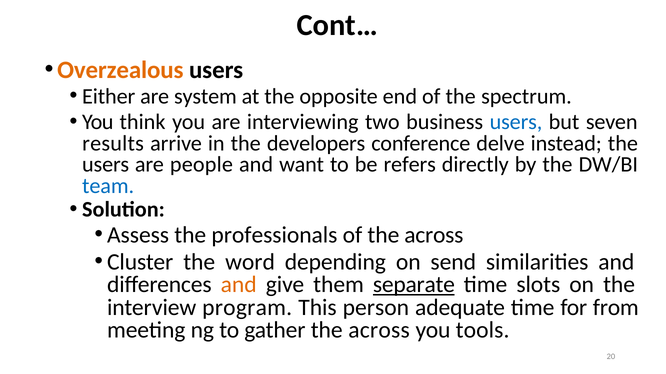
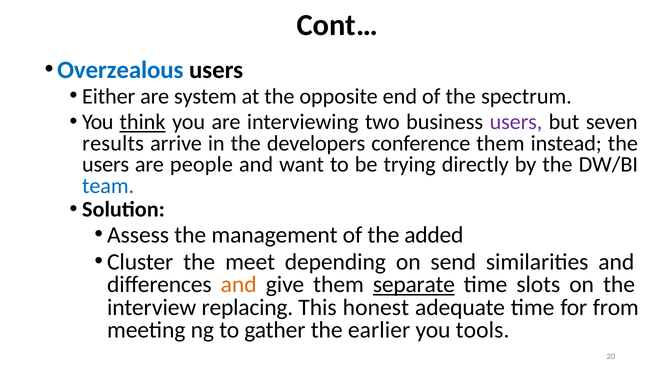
Overzealous colour: orange -> blue
think underline: none -> present
users at (516, 122) colour: blue -> purple
conference delve: delve -> them
refers: refers -> trying
professionals: professionals -> management
of the across: across -> added
word: word -> meet
program: program -> replacing
person: person -> honest
gather the across: across -> earlier
